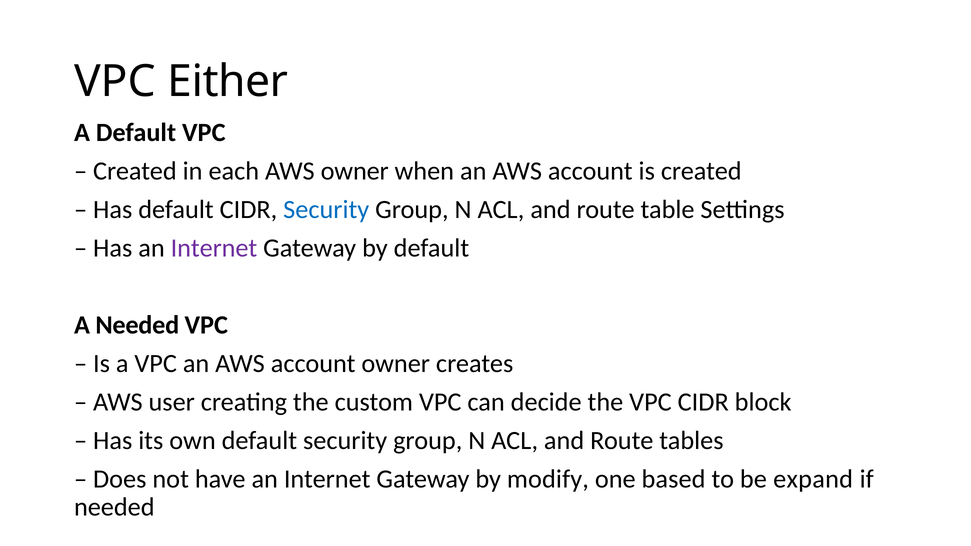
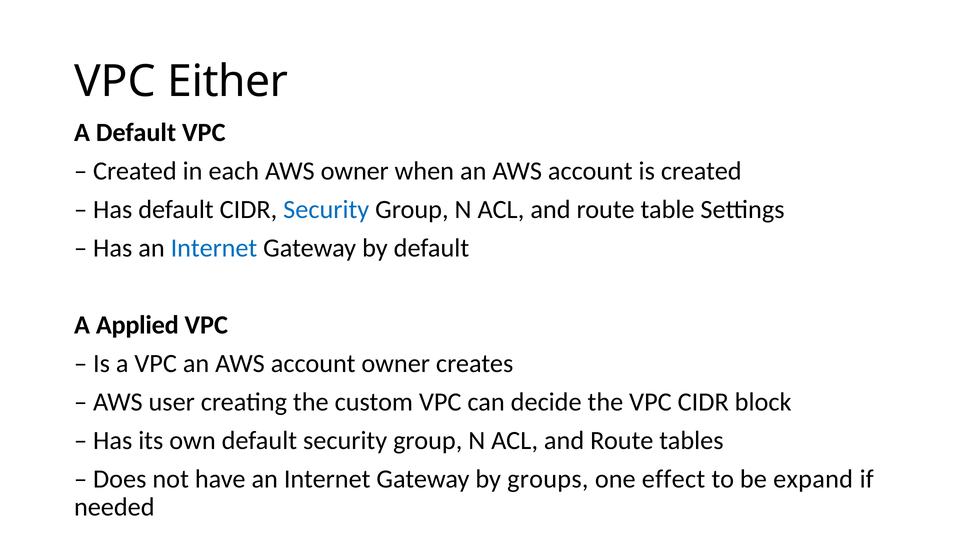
Internet at (214, 248) colour: purple -> blue
A Needed: Needed -> Applied
modify: modify -> groups
based: based -> effect
